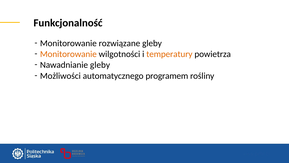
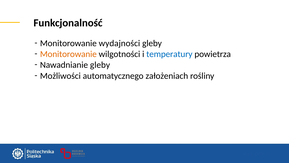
rozwiązane: rozwiązane -> wydajności
temperatury colour: orange -> blue
programem: programem -> założeniach
